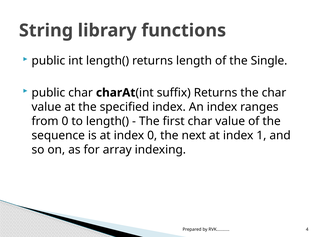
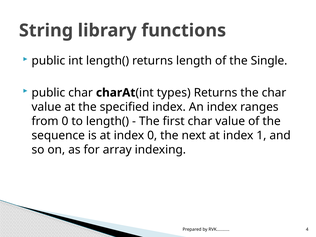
suffix: suffix -> types
